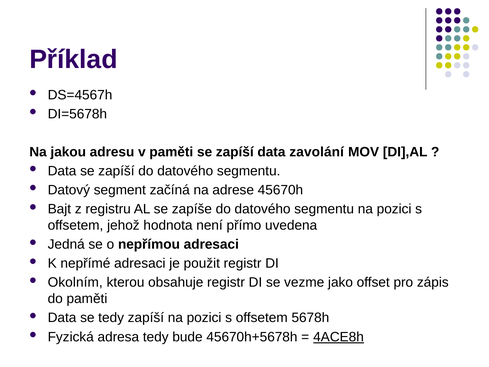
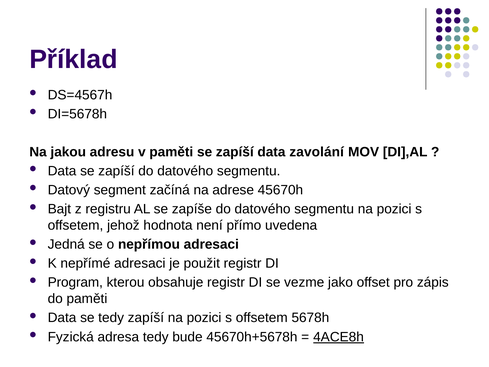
Okolním: Okolním -> Program
